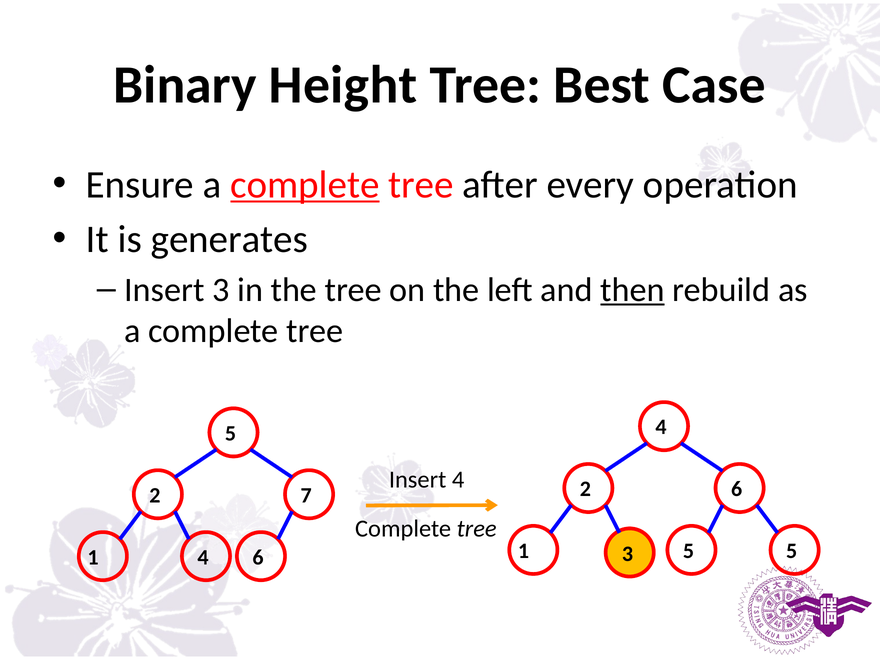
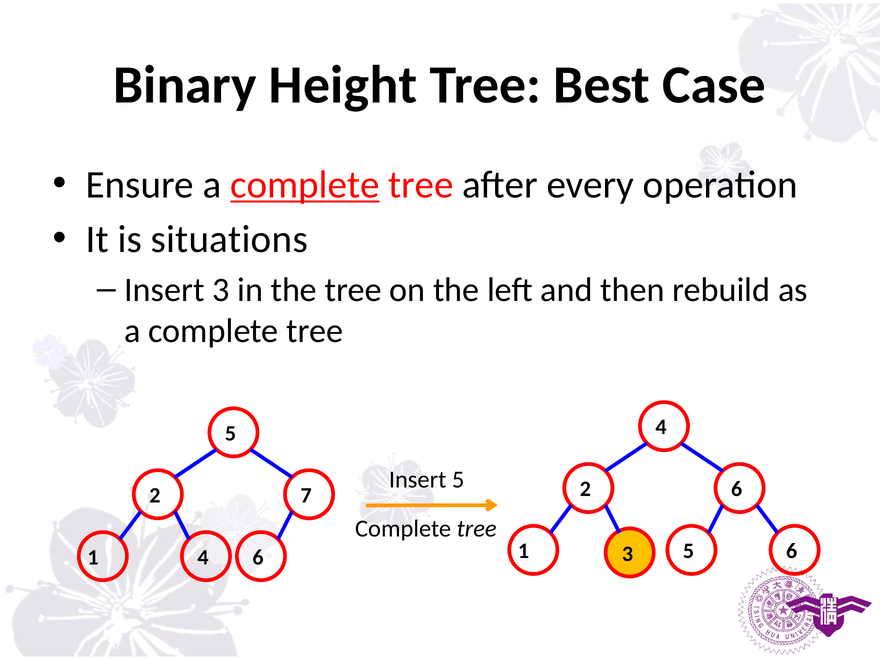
generates: generates -> situations
then underline: present -> none
Insert 4: 4 -> 5
3 5: 5 -> 6
